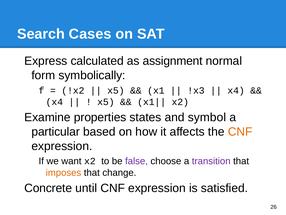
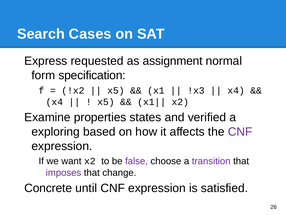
calculated: calculated -> requested
symbolically: symbolically -> specification
symbol: symbol -> verified
particular: particular -> exploring
CNF at (240, 131) colour: orange -> purple
imposes colour: orange -> purple
